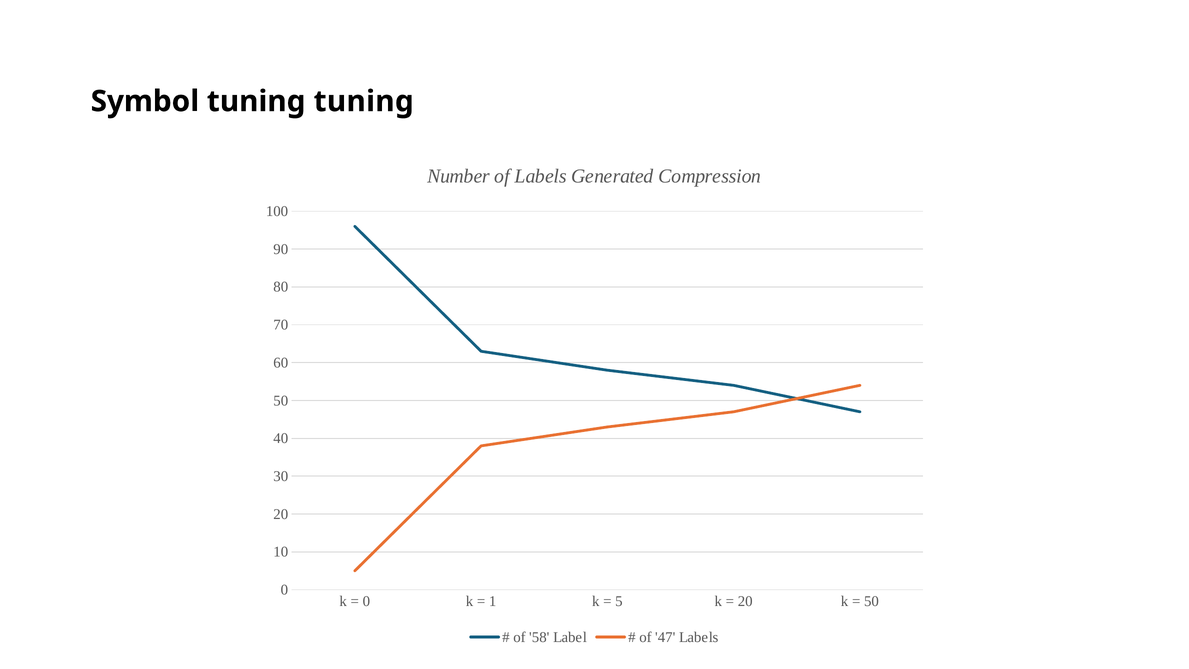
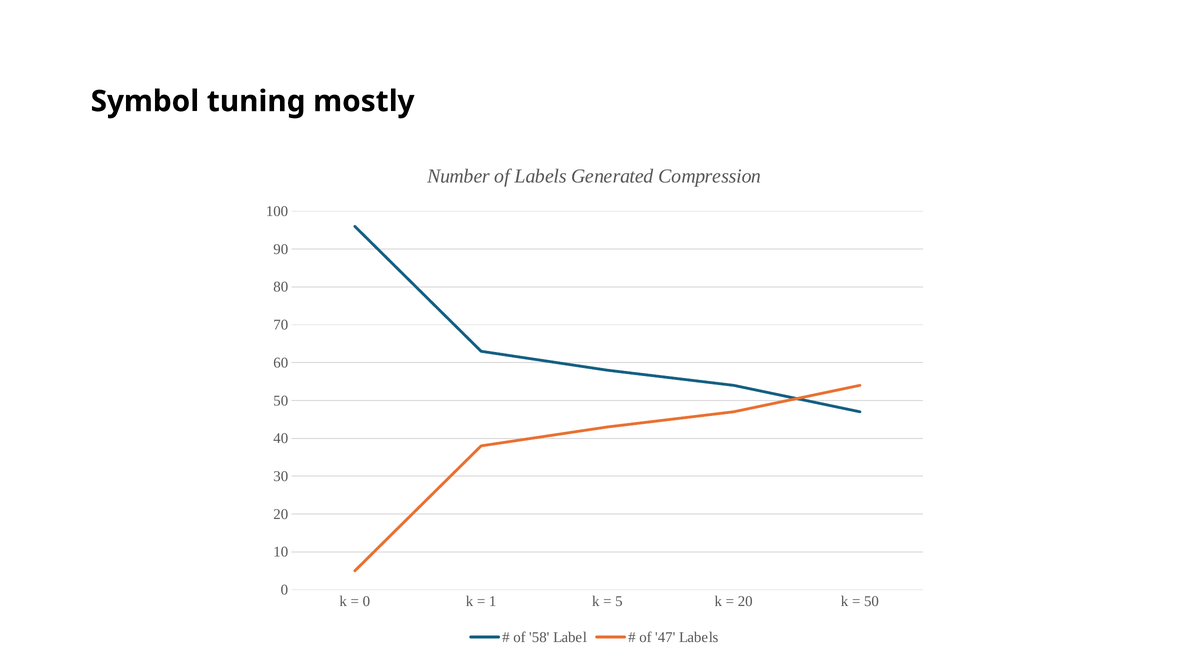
tuning tuning: tuning -> mostly
